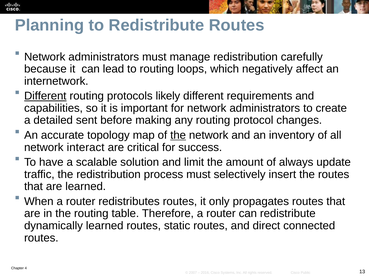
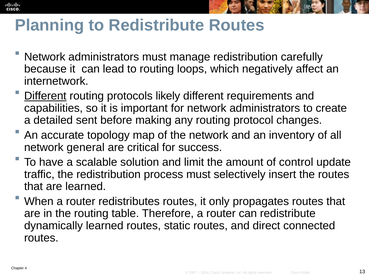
the at (178, 136) underline: present -> none
interact: interact -> general
always: always -> control
